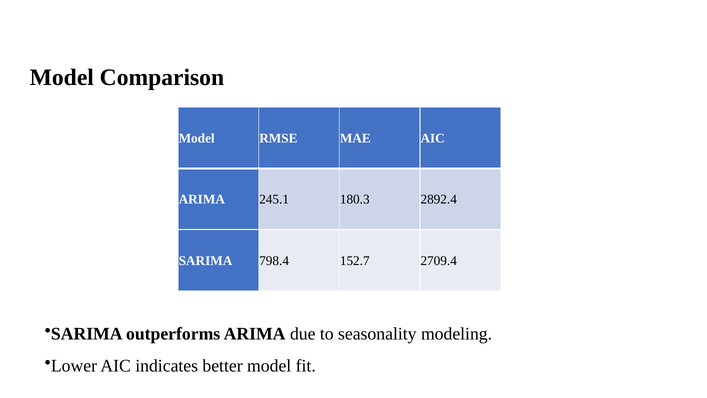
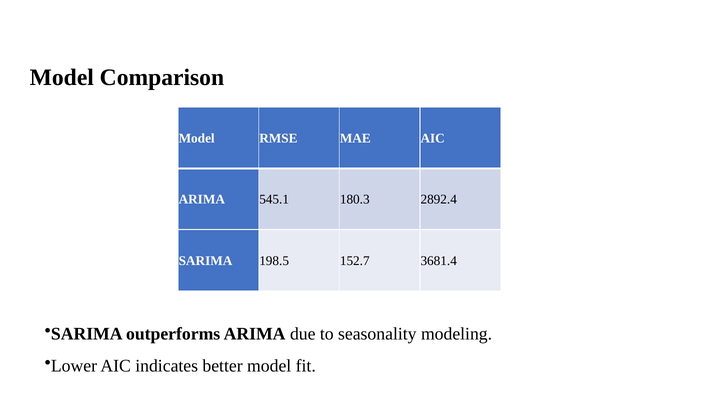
245.1: 245.1 -> 545.1
798.4: 798.4 -> 198.5
2709.4: 2709.4 -> 3681.4
